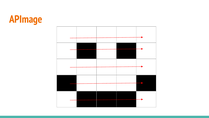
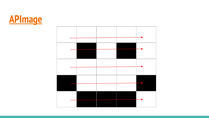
APImage underline: none -> present
